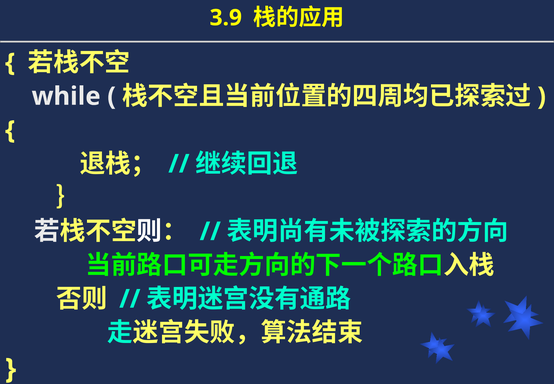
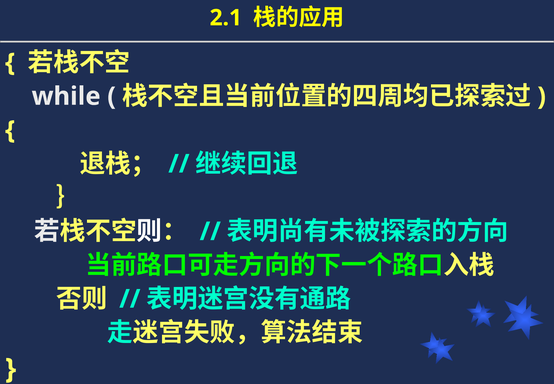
3.9: 3.9 -> 2.1
